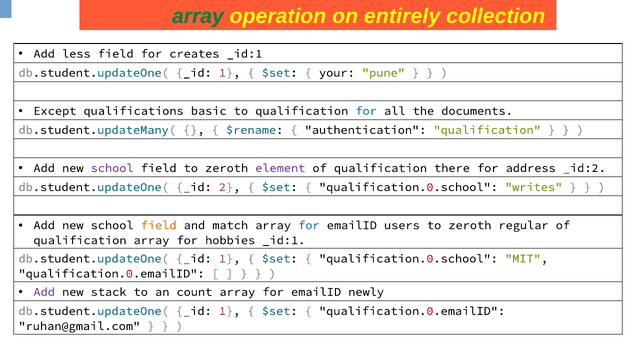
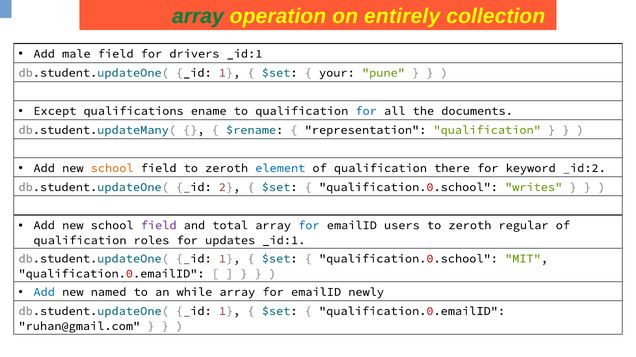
less: less -> male
creates: creates -> drivers
basic: basic -> ename
authentication: authentication -> representation
school at (112, 168) colour: purple -> orange
element colour: purple -> blue
address: address -> keyword
field at (159, 226) colour: orange -> purple
match: match -> total
qualification array: array -> roles
hobbies: hobbies -> updates
Add at (44, 292) colour: purple -> blue
stack: stack -> named
count: count -> while
